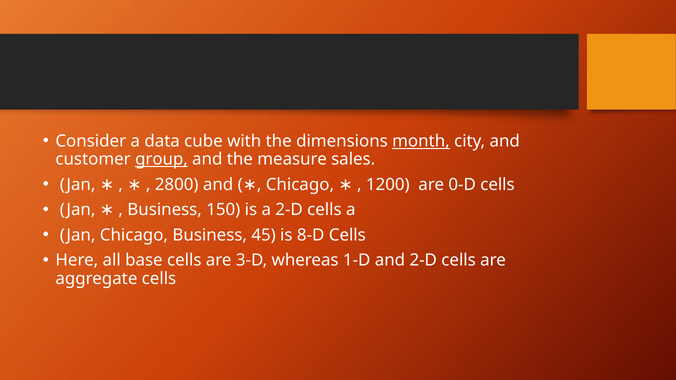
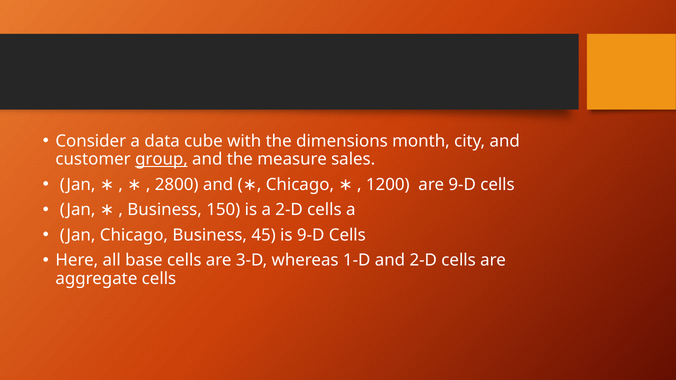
month underline: present -> none
are 0-D: 0-D -> 9-D
is 8-D: 8-D -> 9-D
